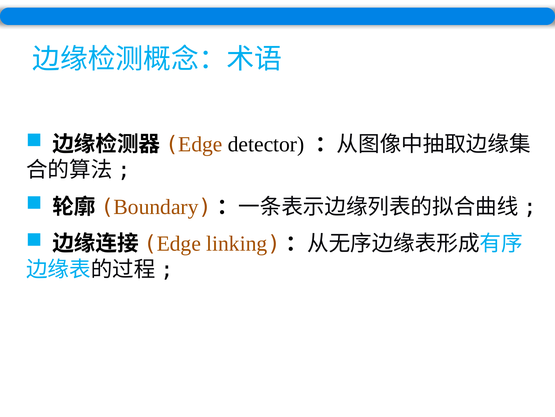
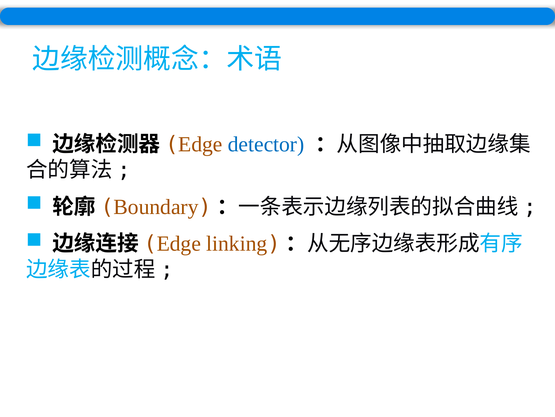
detector colour: black -> blue
